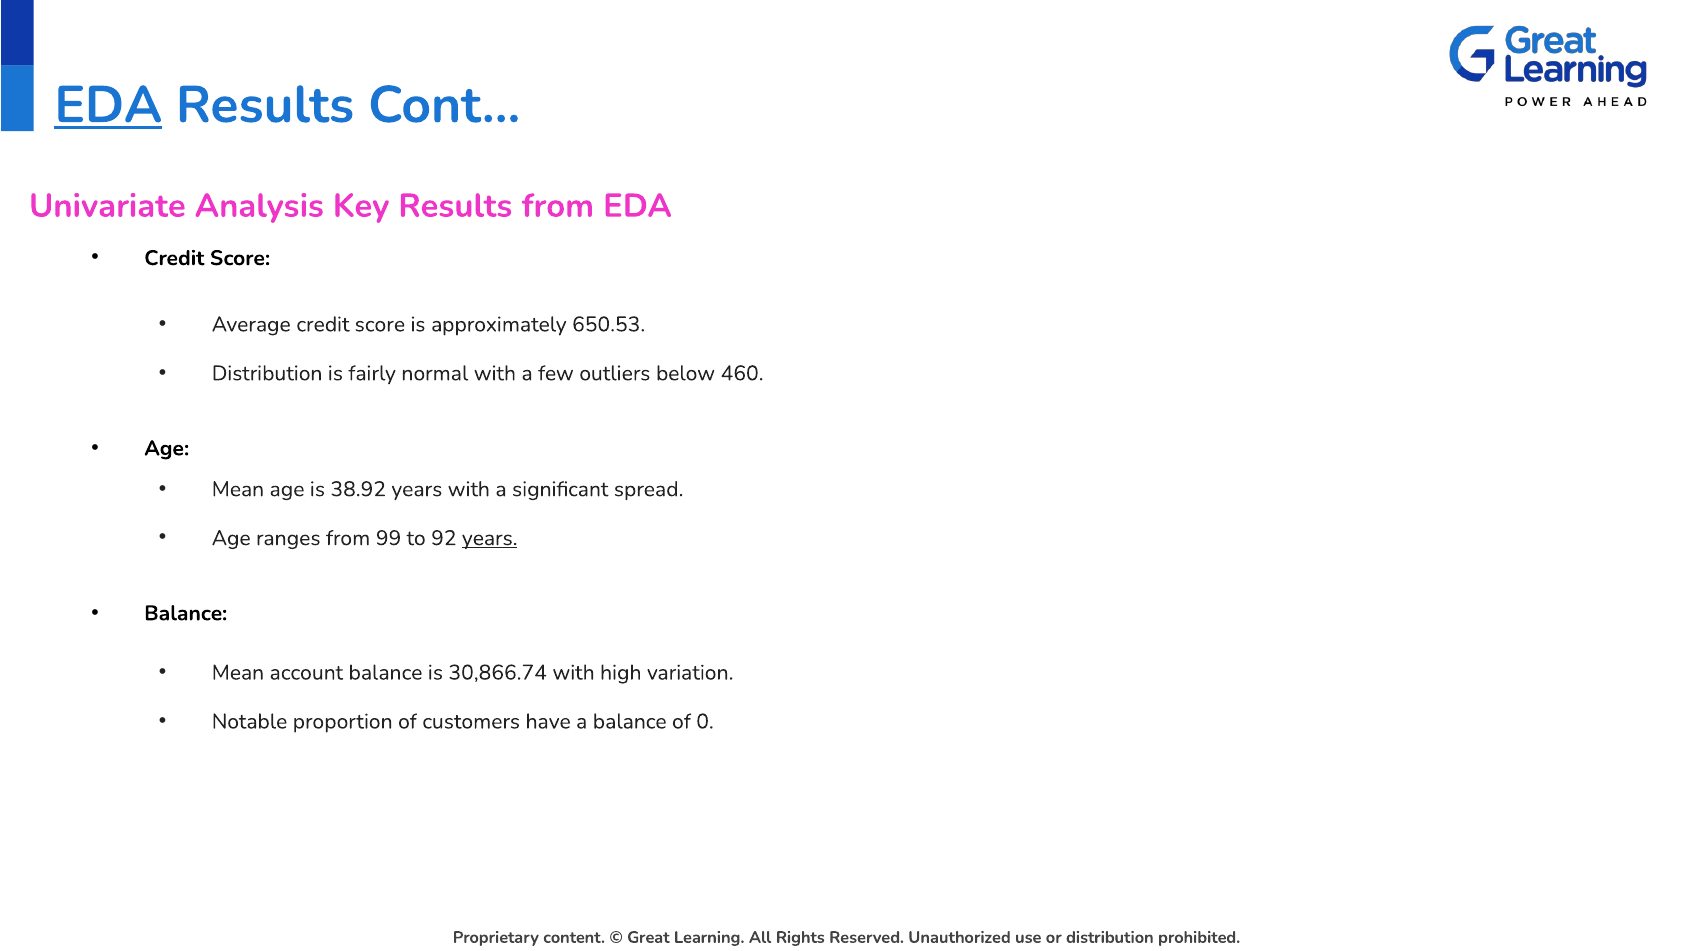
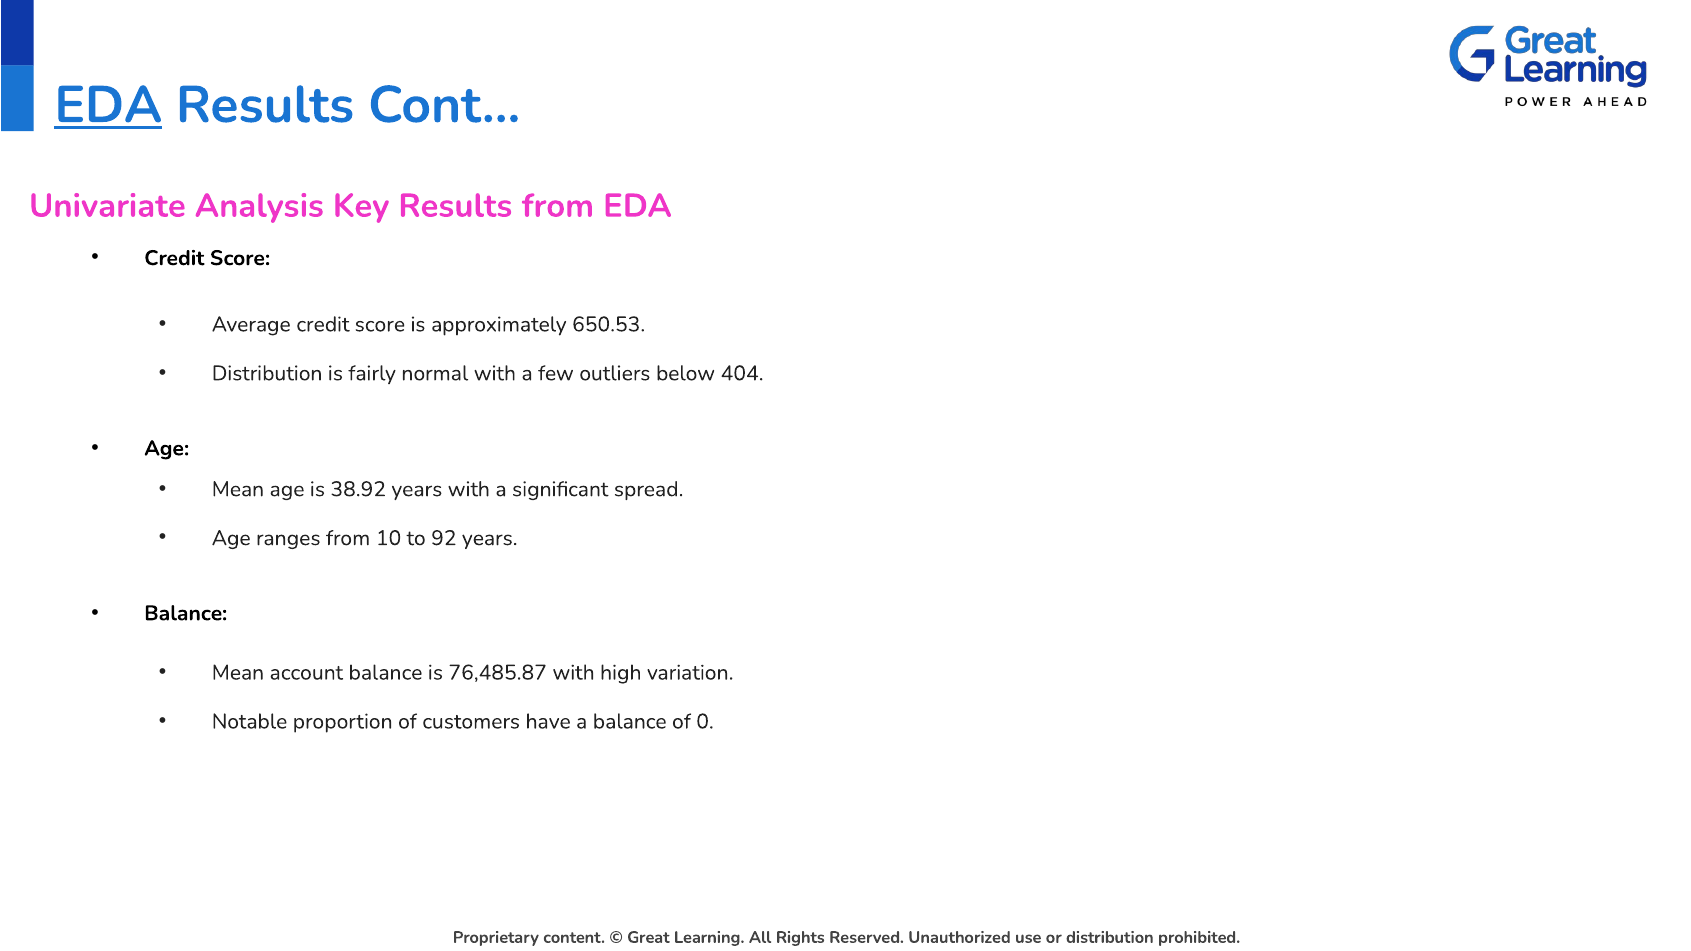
460: 460 -> 404
99: 99 -> 10
years at (490, 538) underline: present -> none
30,866.74: 30,866.74 -> 76,485.87
